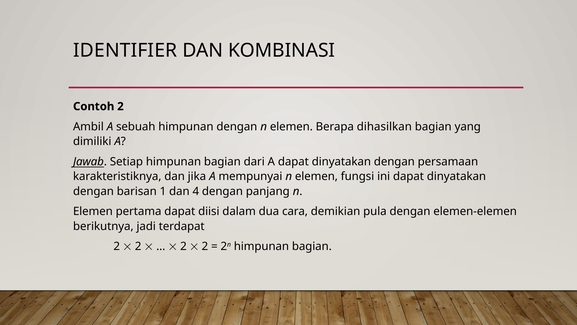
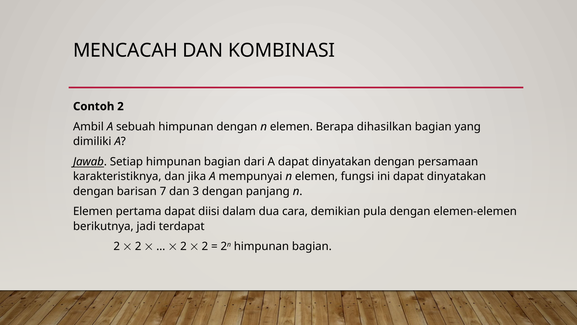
IDENTIFIER: IDENTIFIER -> MENCACAH
1: 1 -> 7
4: 4 -> 3
